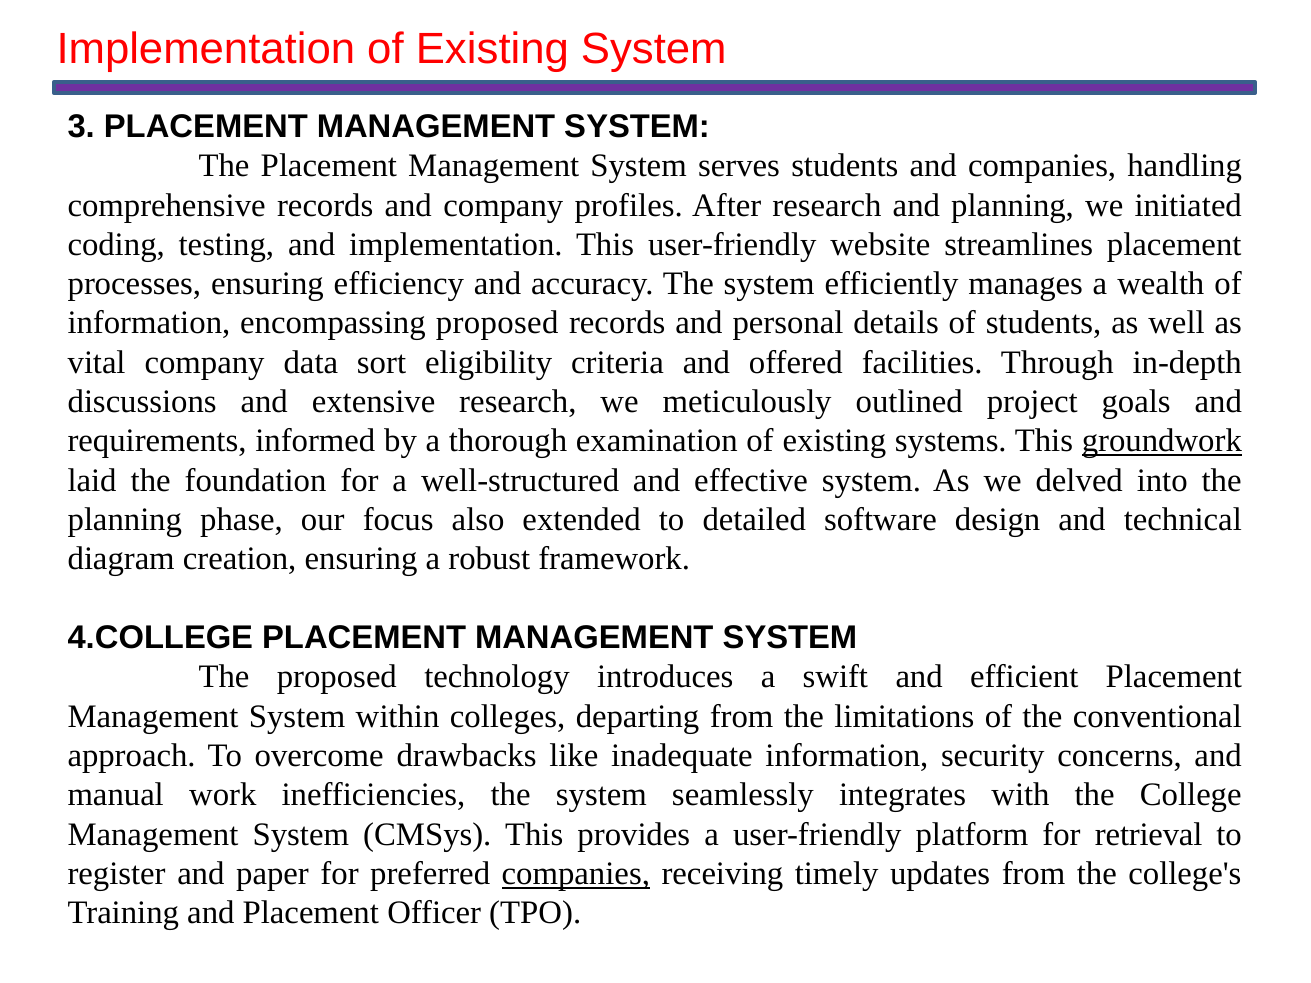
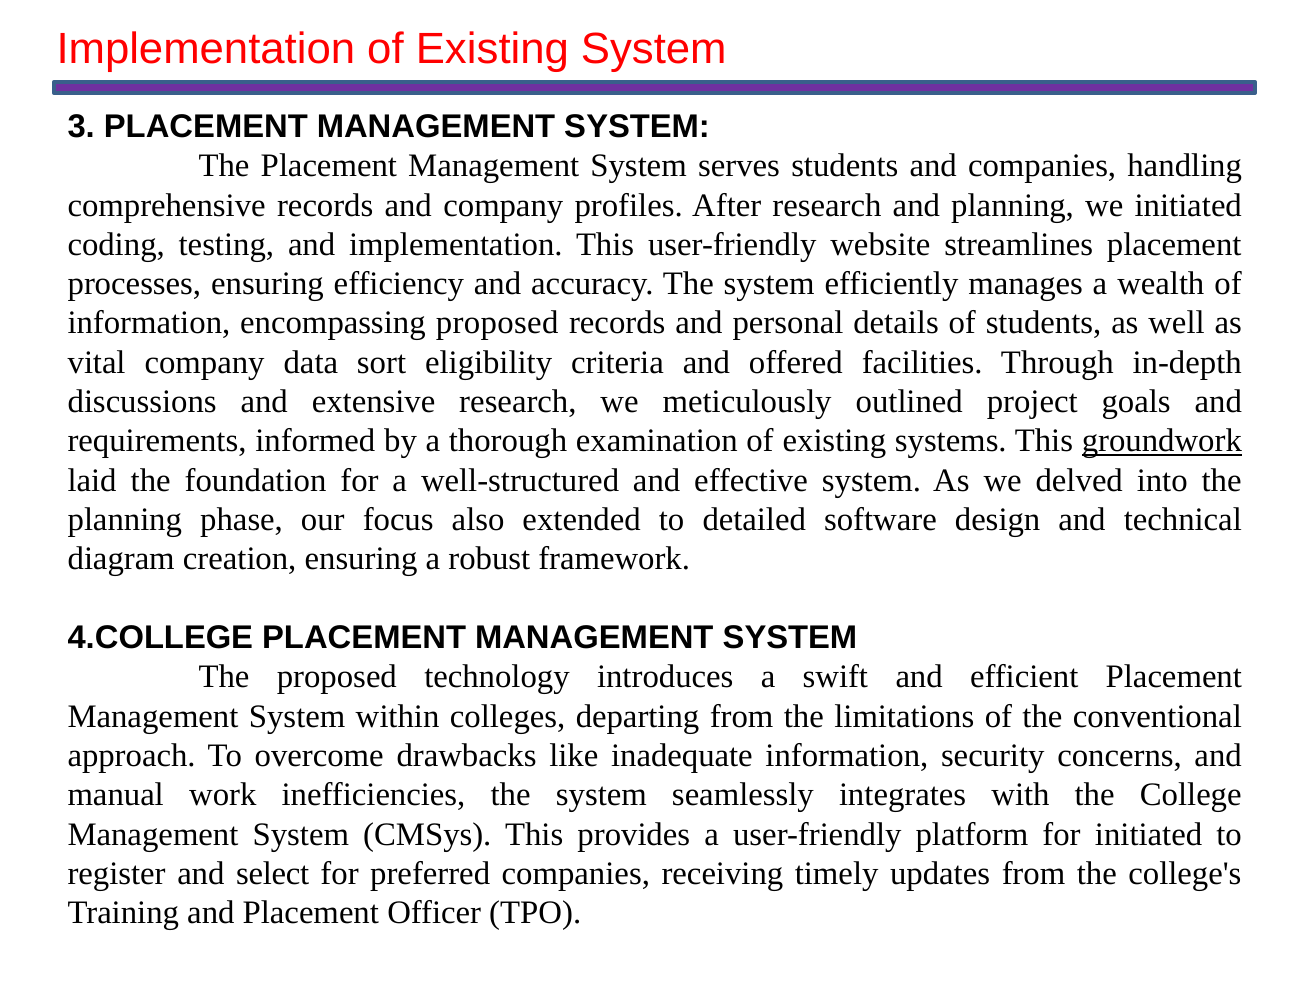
for retrieval: retrieval -> initiated
paper: paper -> select
companies at (576, 874) underline: present -> none
